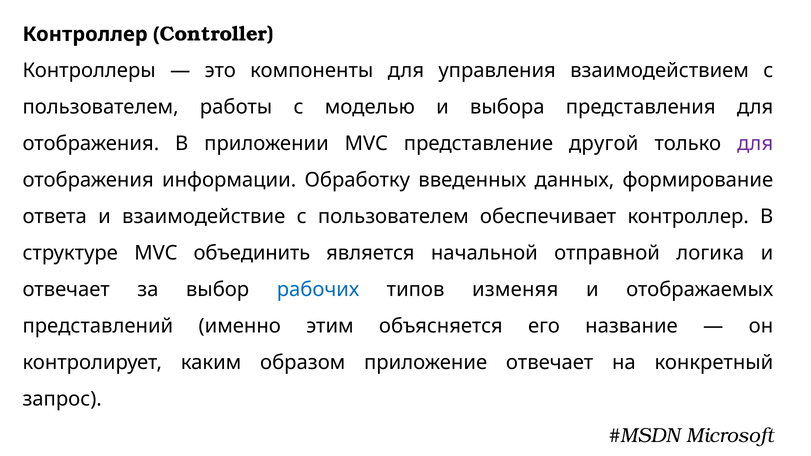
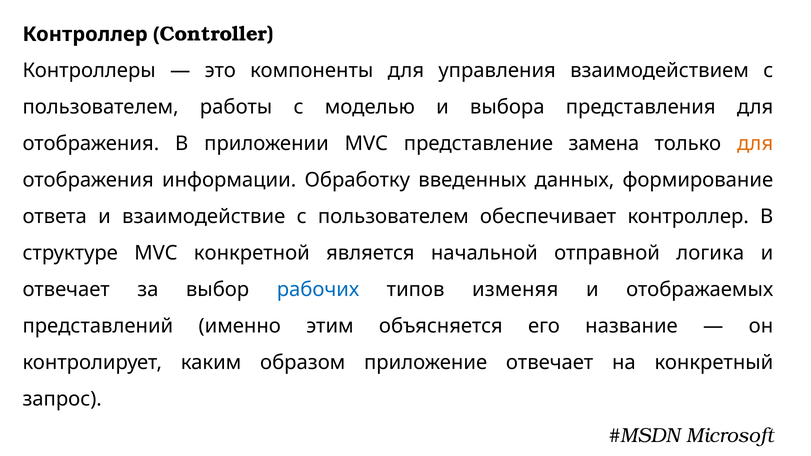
другой: другой -> замена
для at (755, 144) colour: purple -> orange
объединить: объединить -> конкретной
